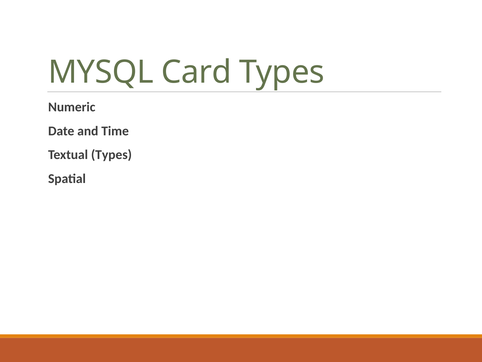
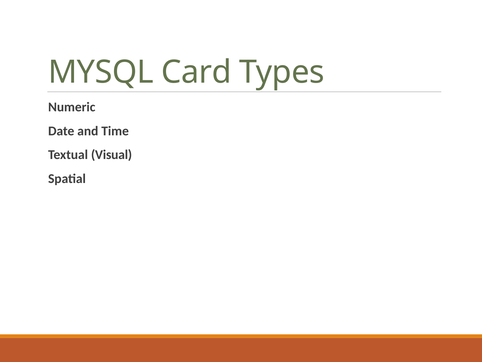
Textual Types: Types -> Visual
